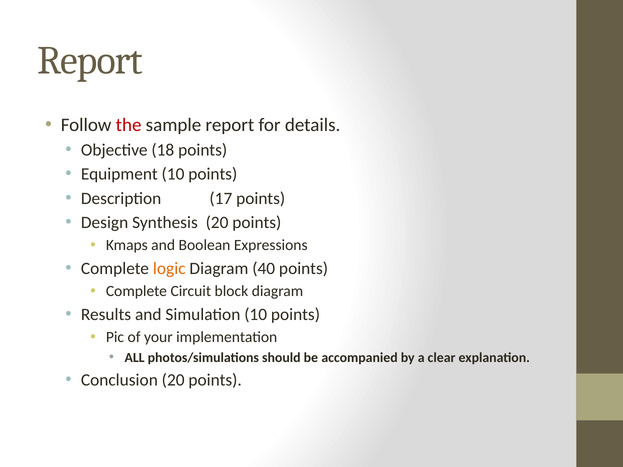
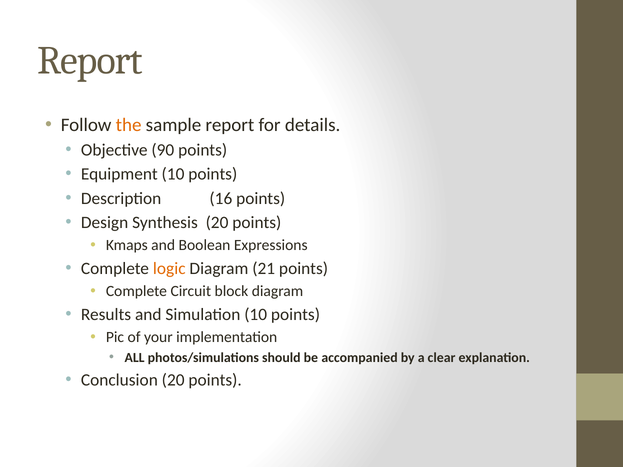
the colour: red -> orange
18: 18 -> 90
17: 17 -> 16
40: 40 -> 21
